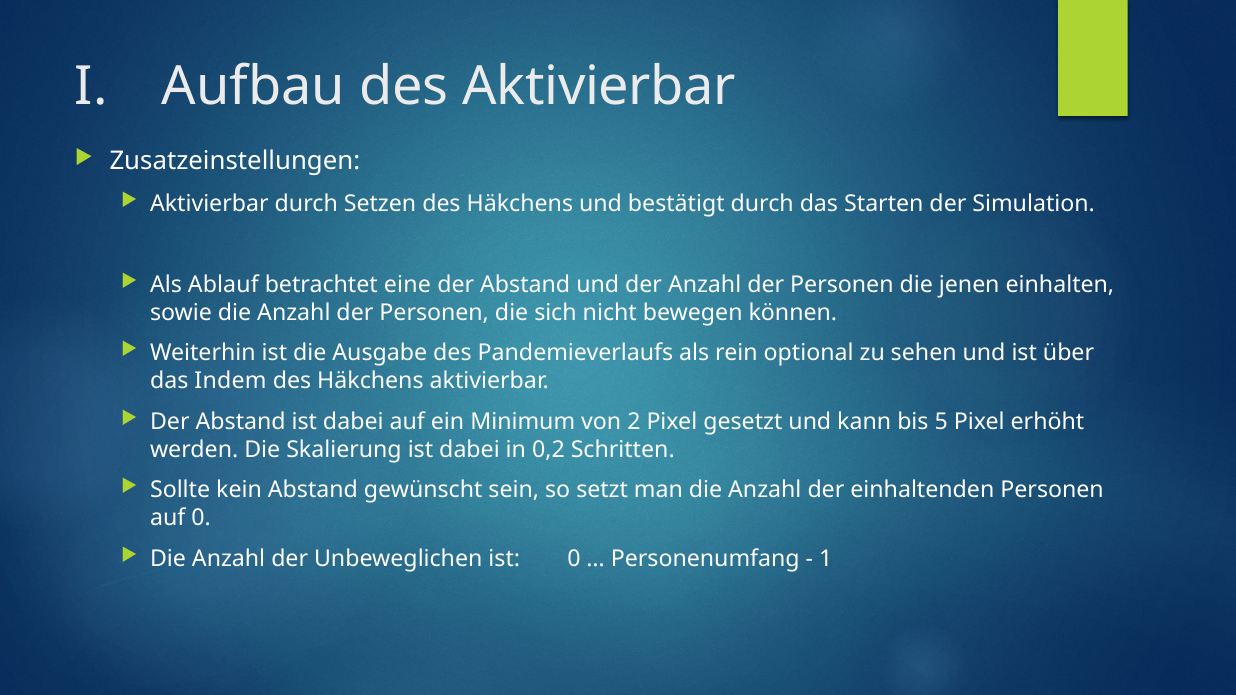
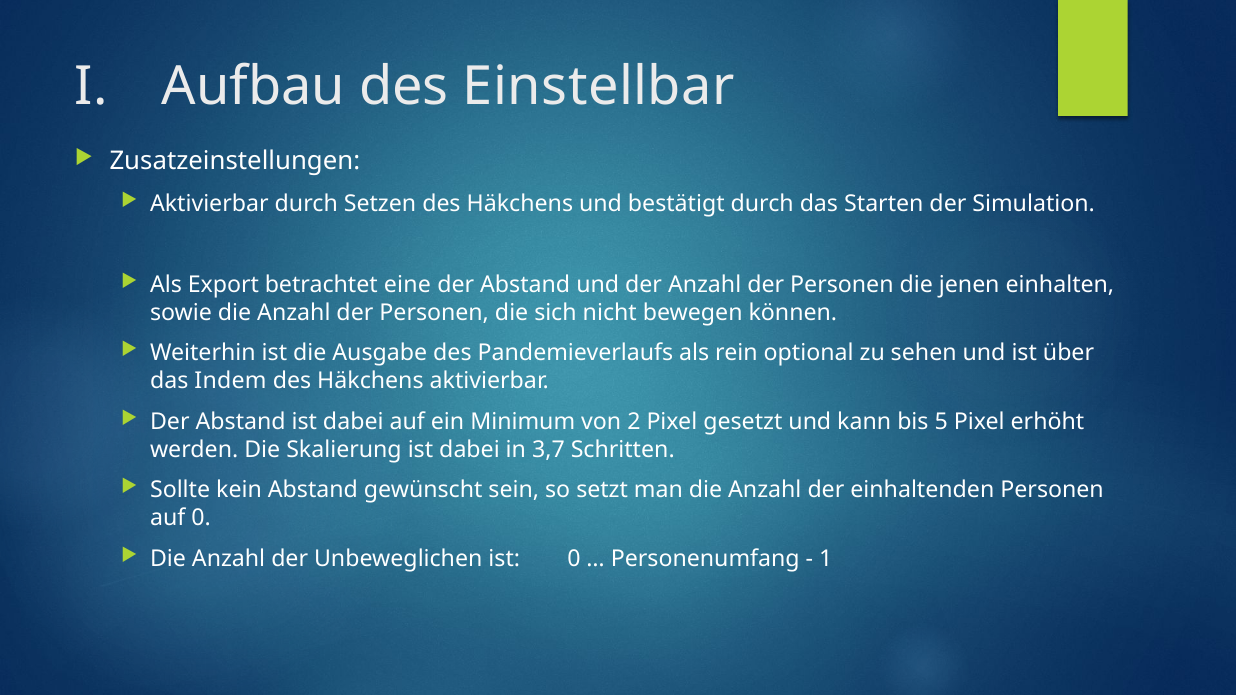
des Aktivierbar: Aktivierbar -> Einstellbar
Ablauf: Ablauf -> Export
0,2: 0,2 -> 3,7
